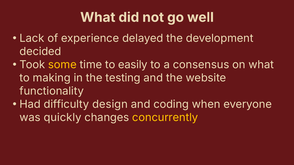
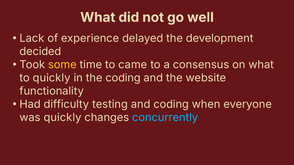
easily: easily -> came
to making: making -> quickly
the testing: testing -> coding
design: design -> testing
concurrently colour: yellow -> light blue
